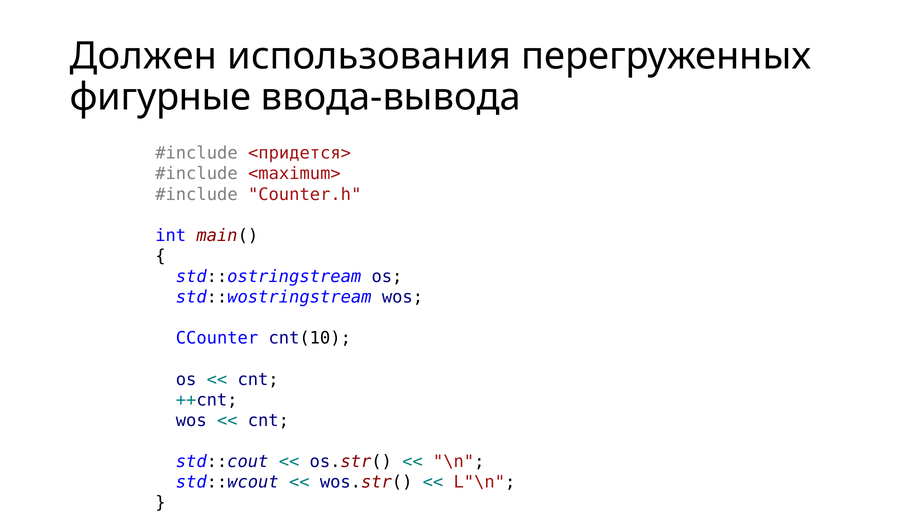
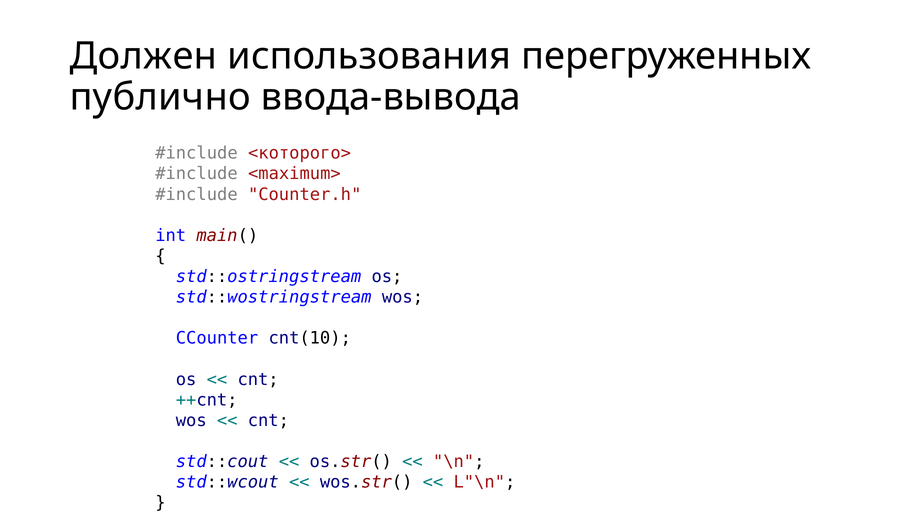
фигурные: фигурные -> публично
<придется>: <придется> -> <которого>
